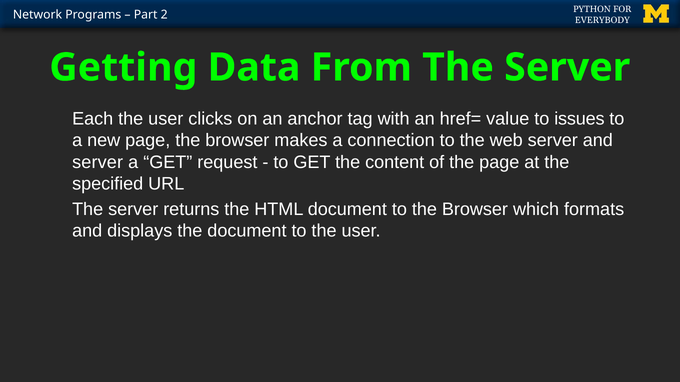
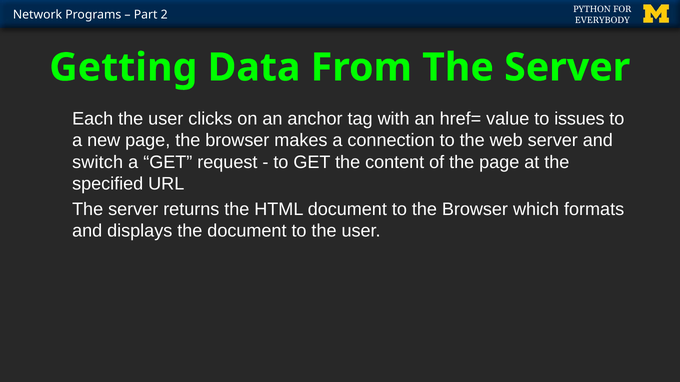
server at (98, 162): server -> switch
